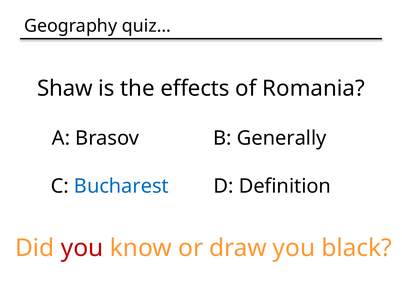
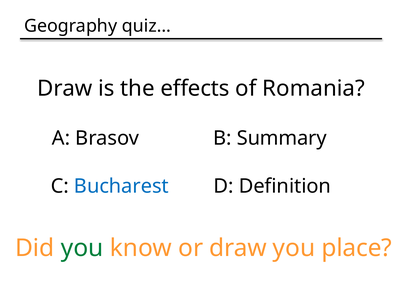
Shaw at (65, 89): Shaw -> Draw
Generally: Generally -> Summary
you at (82, 249) colour: red -> green
black: black -> place
